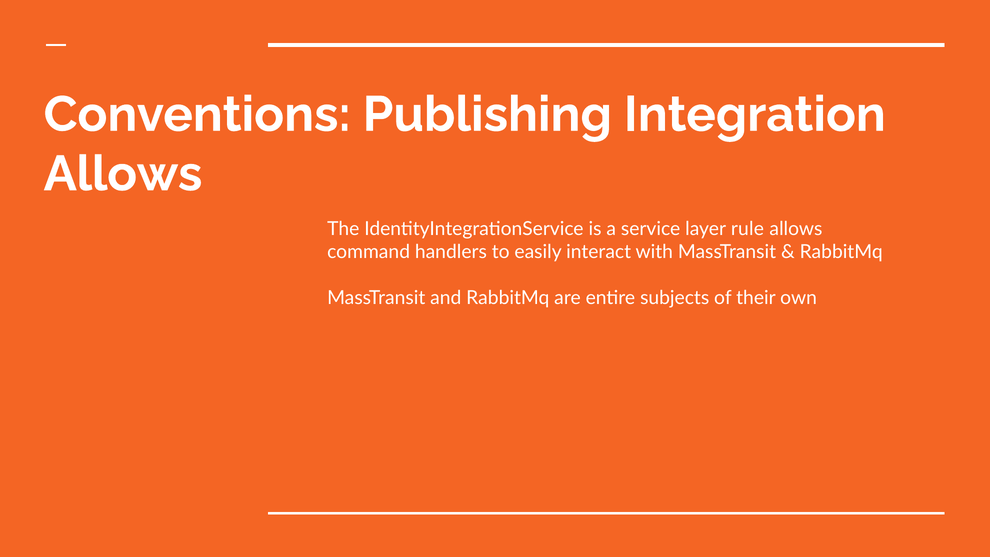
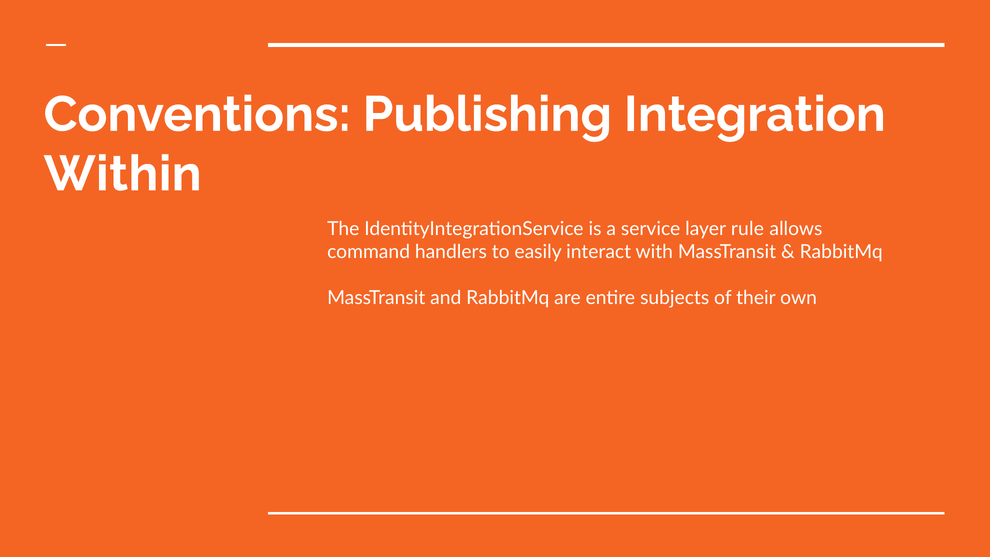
Allows at (123, 174): Allows -> Within
